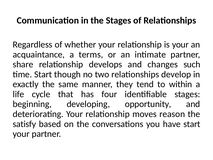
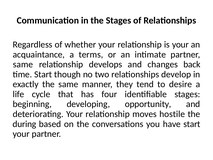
share at (23, 64): share -> same
such: such -> back
within: within -> desire
reason: reason -> hostile
satisfy: satisfy -> during
